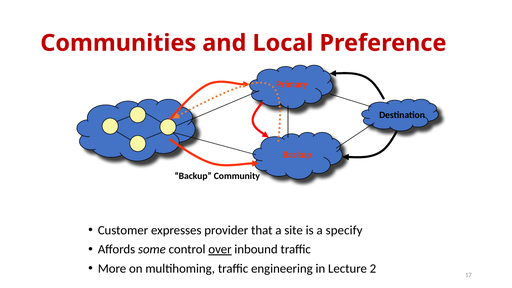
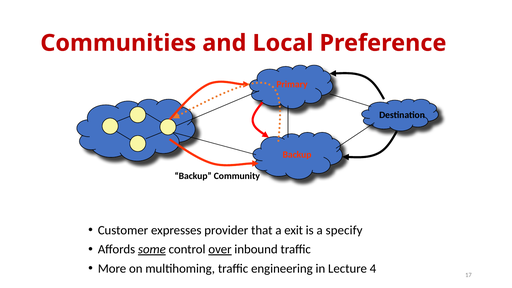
site: site -> exit
some underline: none -> present
2: 2 -> 4
